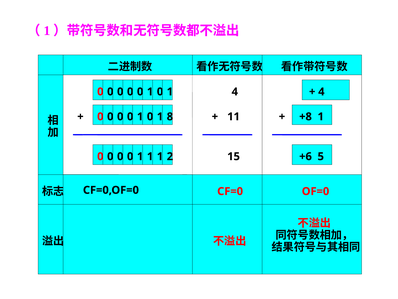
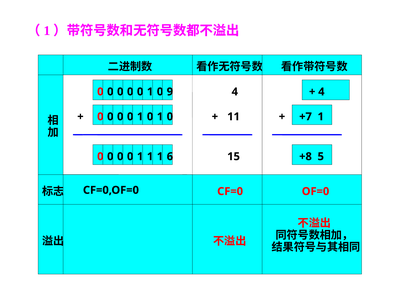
1 at (170, 92): 1 -> 9
8 at (170, 116): 8 -> 0
+8: +8 -> +7
2: 2 -> 6
+6: +6 -> +8
